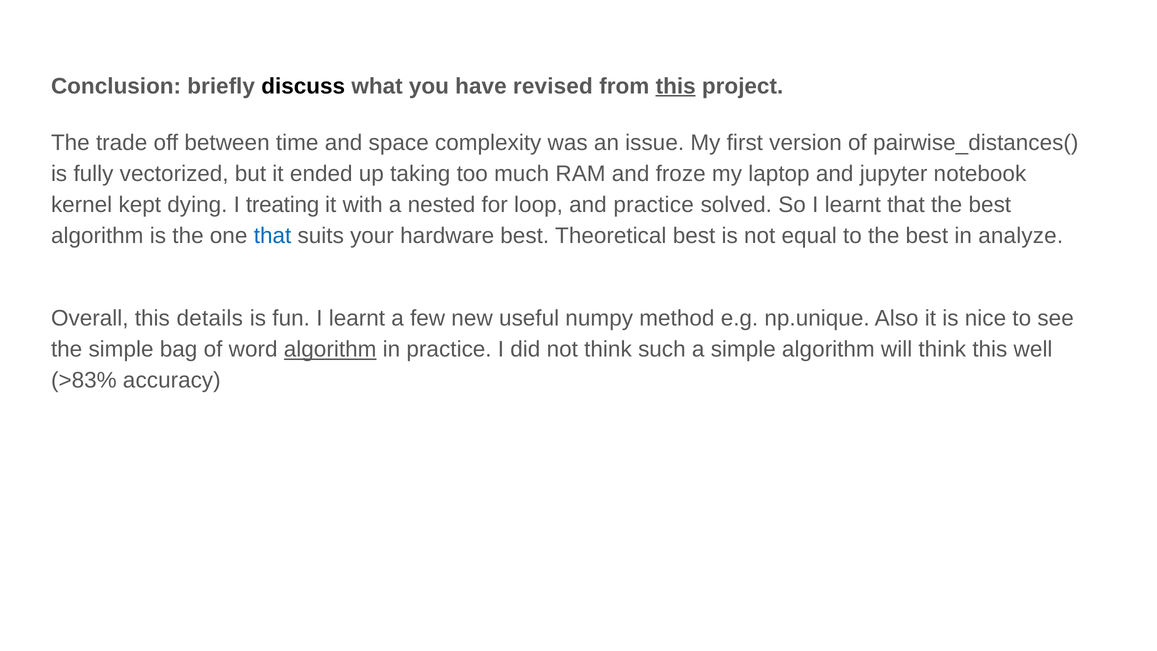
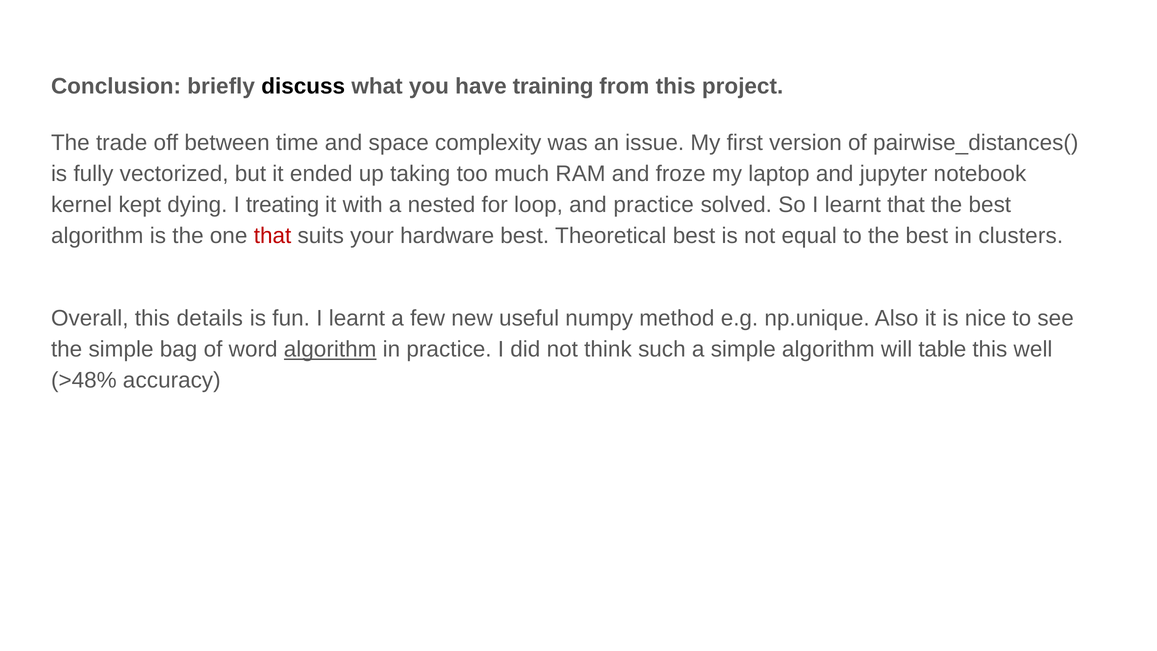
revised: revised -> training
this at (676, 86) underline: present -> none
that at (273, 236) colour: blue -> red
analyze: analyze -> clusters
will think: think -> table
>83%: >83% -> >48%
